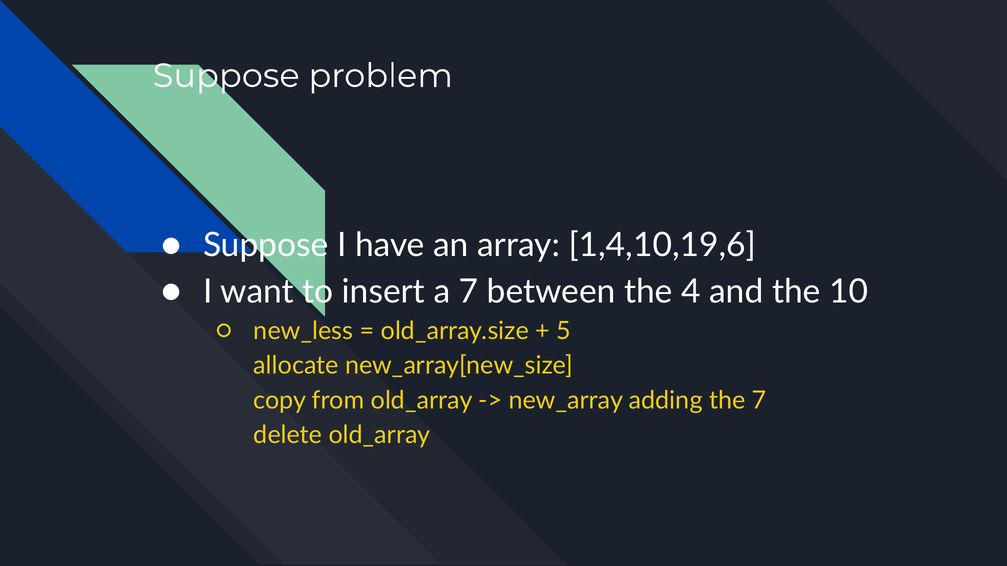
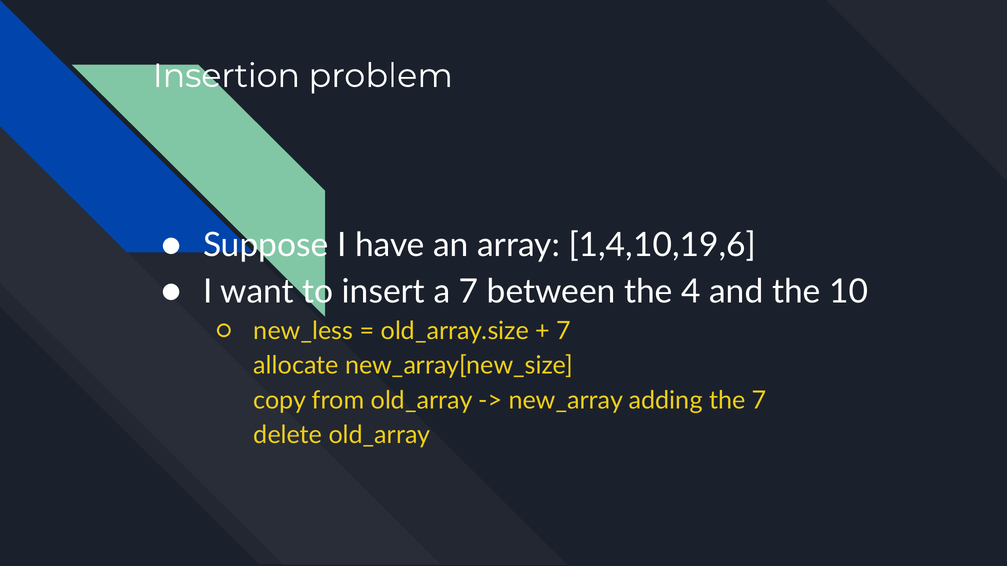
Suppose at (226, 76): Suppose -> Insertion
5 at (564, 331): 5 -> 7
